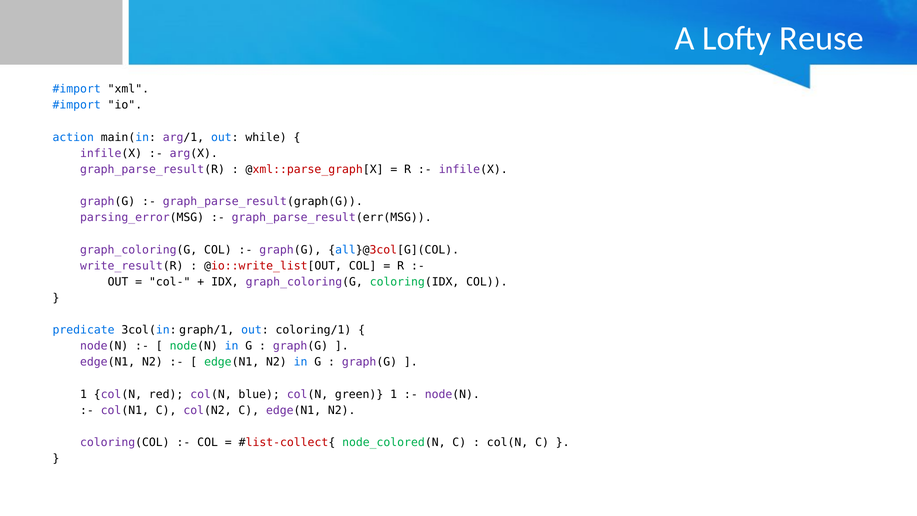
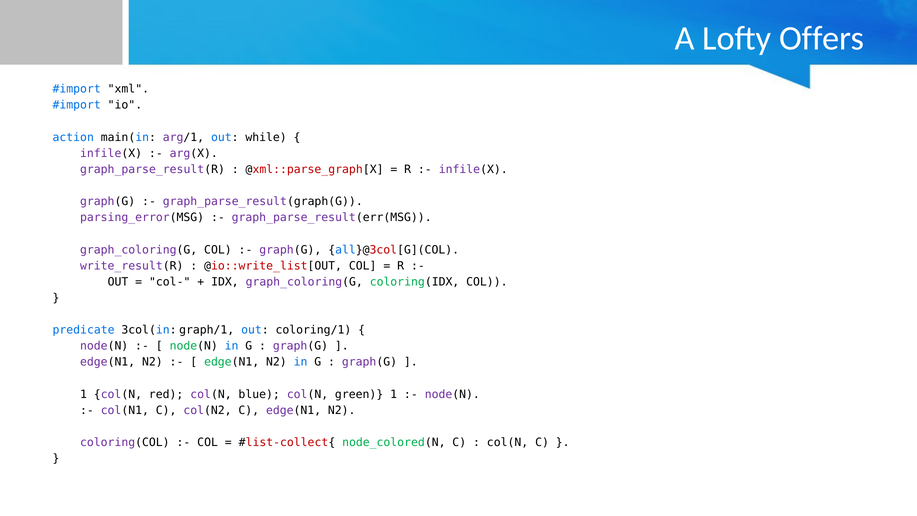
Reuse: Reuse -> Offers
